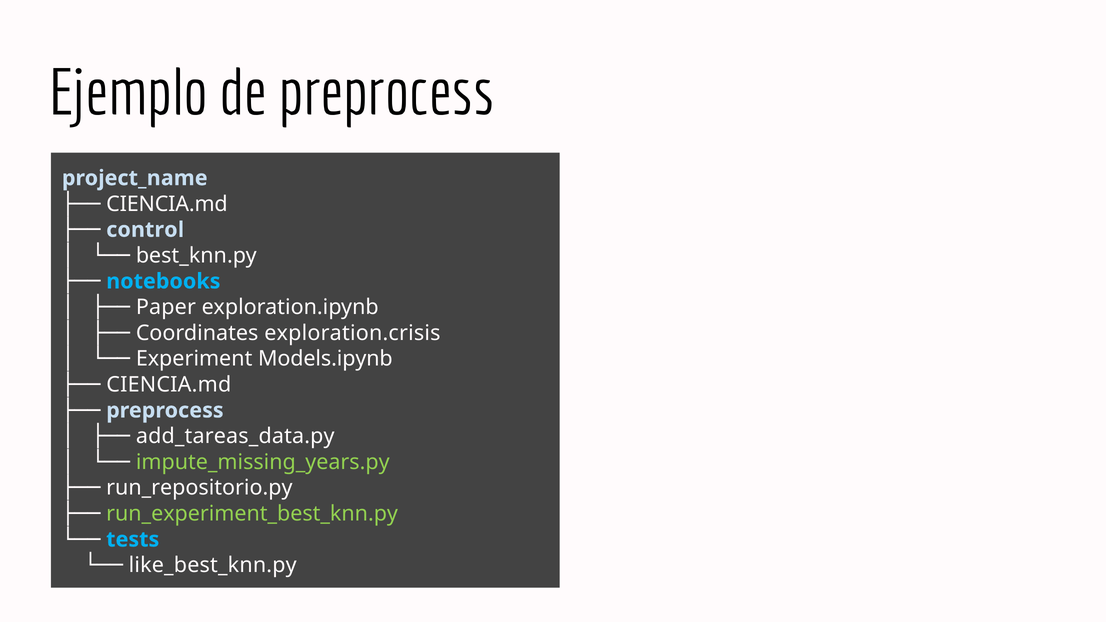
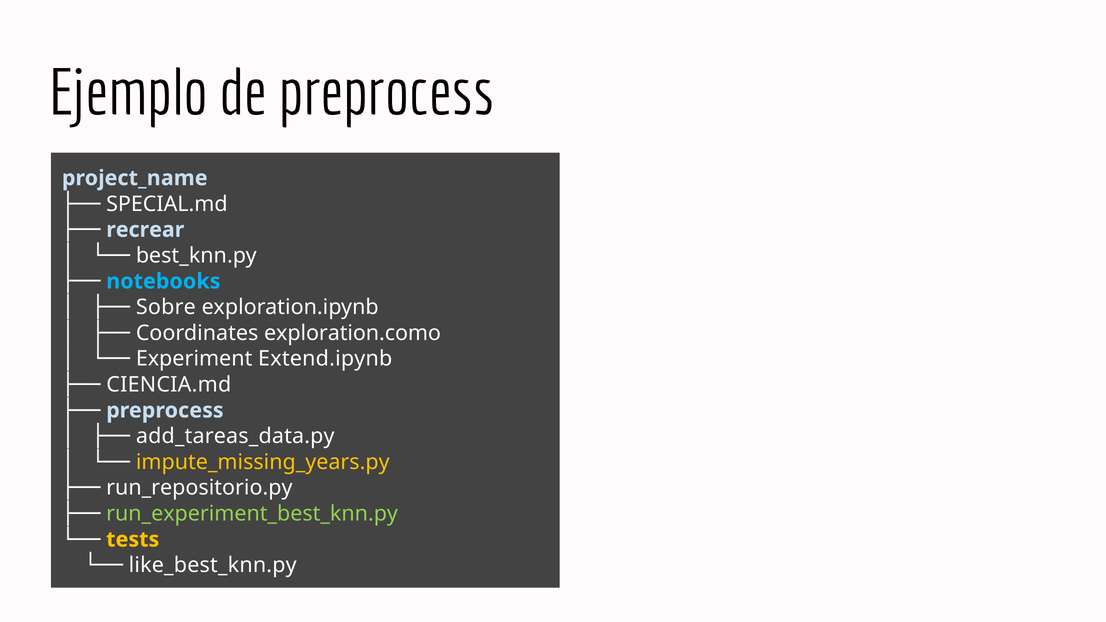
CIENCIA.md at (167, 204): CIENCIA.md -> SPECIAL.md
control: control -> recrear
Paper: Paper -> Sobre
exploration.crisis: exploration.crisis -> exploration.como
Models.ipynb: Models.ipynb -> Extend.ipynb
impute_missing_years.py colour: light green -> yellow
tests colour: light blue -> yellow
